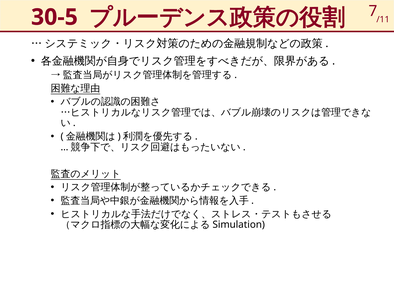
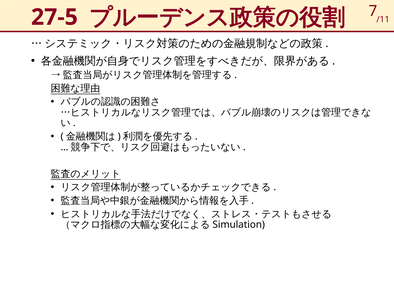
30-5: 30-5 -> 27-5
